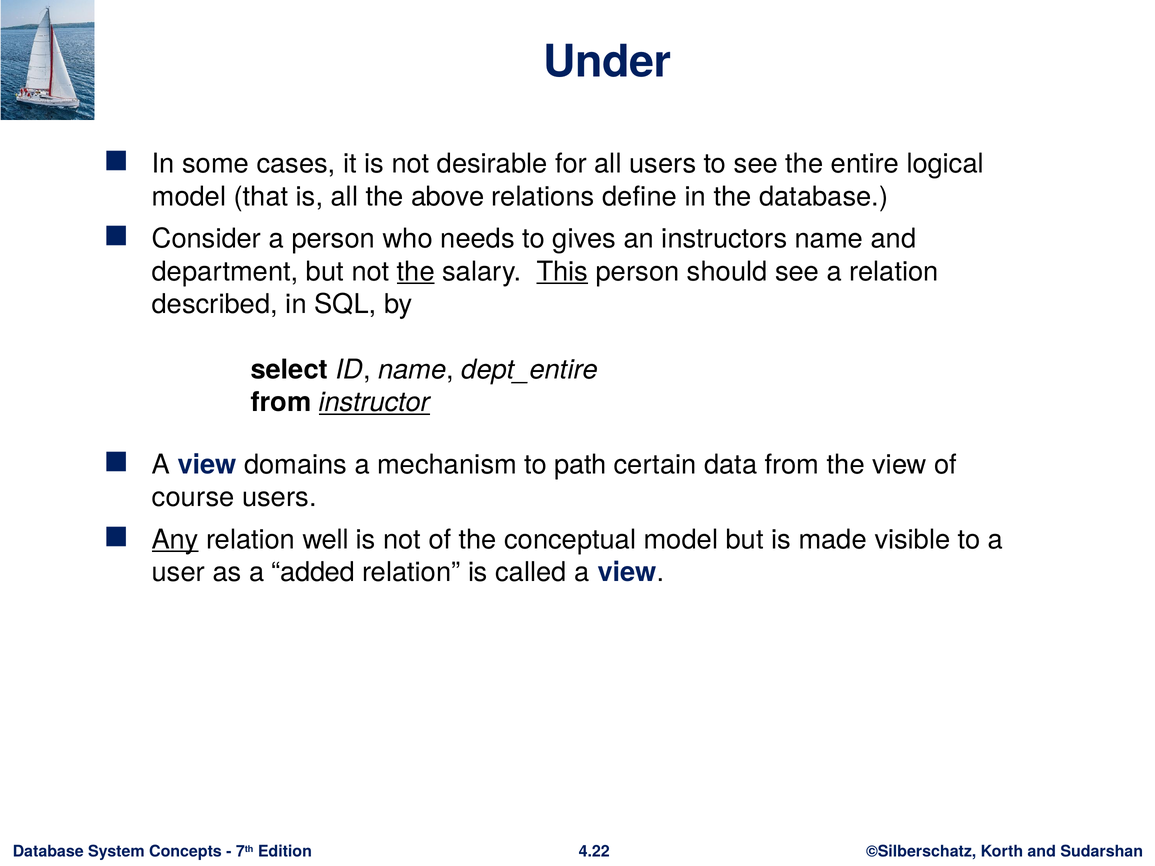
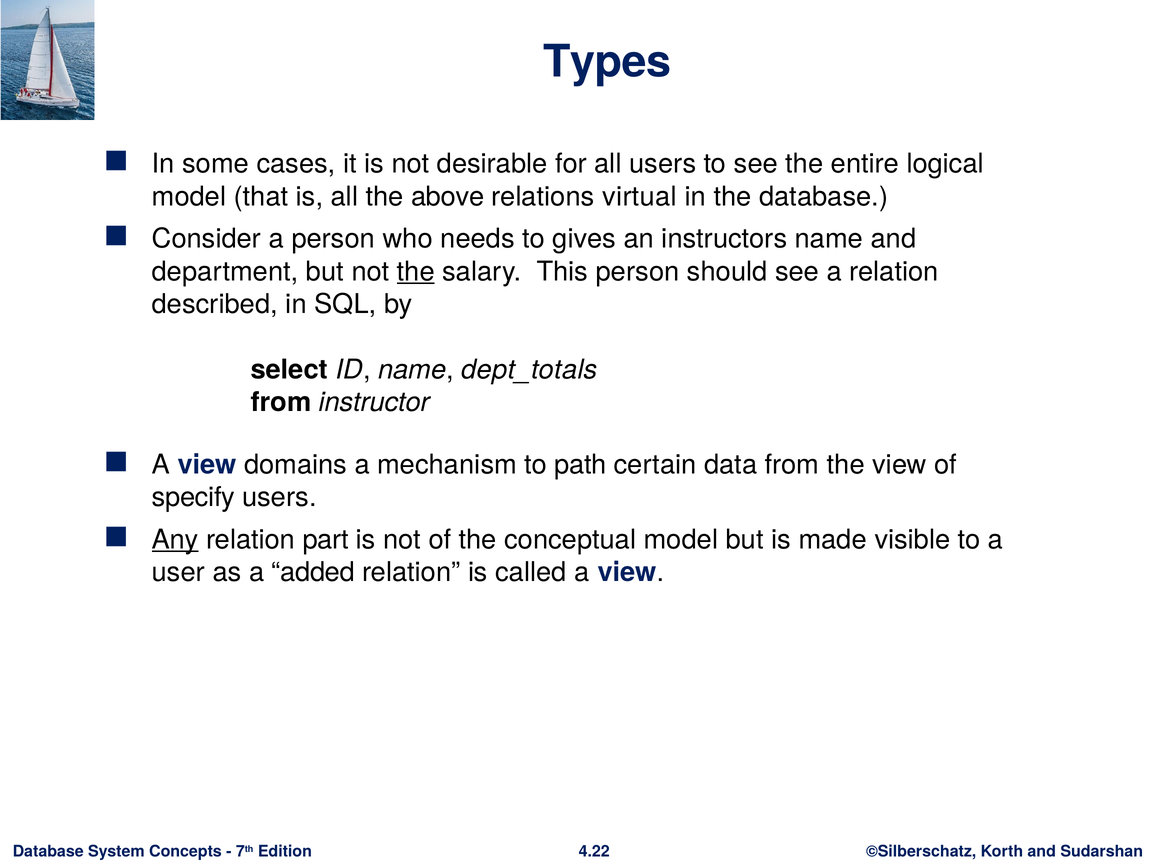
Under: Under -> Types
define: define -> virtual
This underline: present -> none
dept_entire: dept_entire -> dept_totals
instructor underline: present -> none
course: course -> specify
well: well -> part
